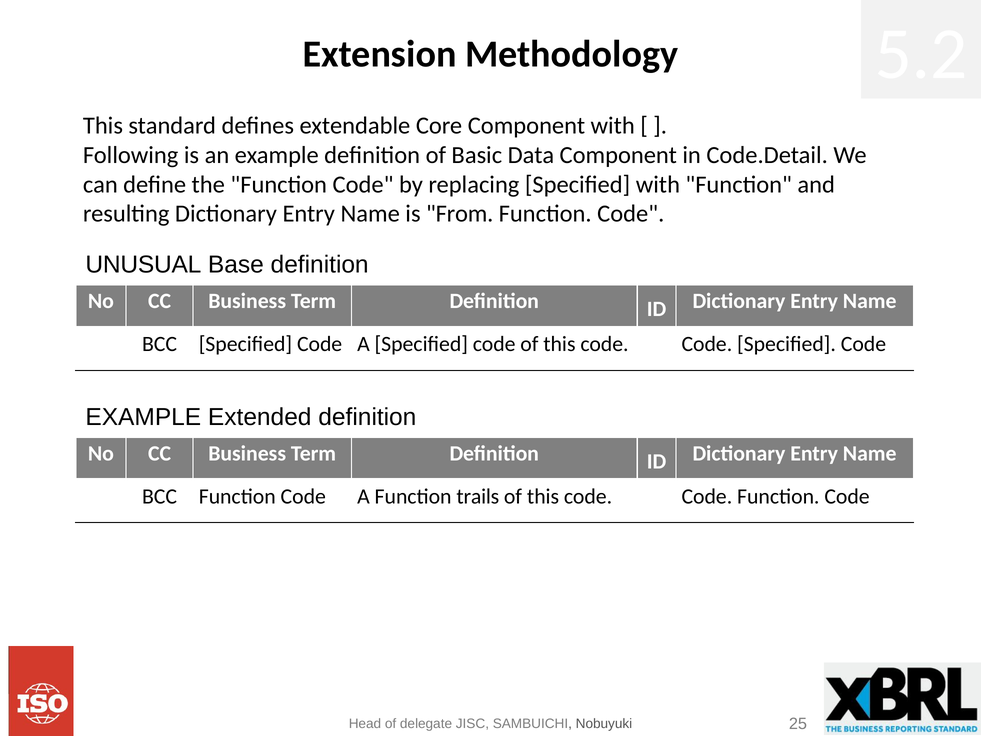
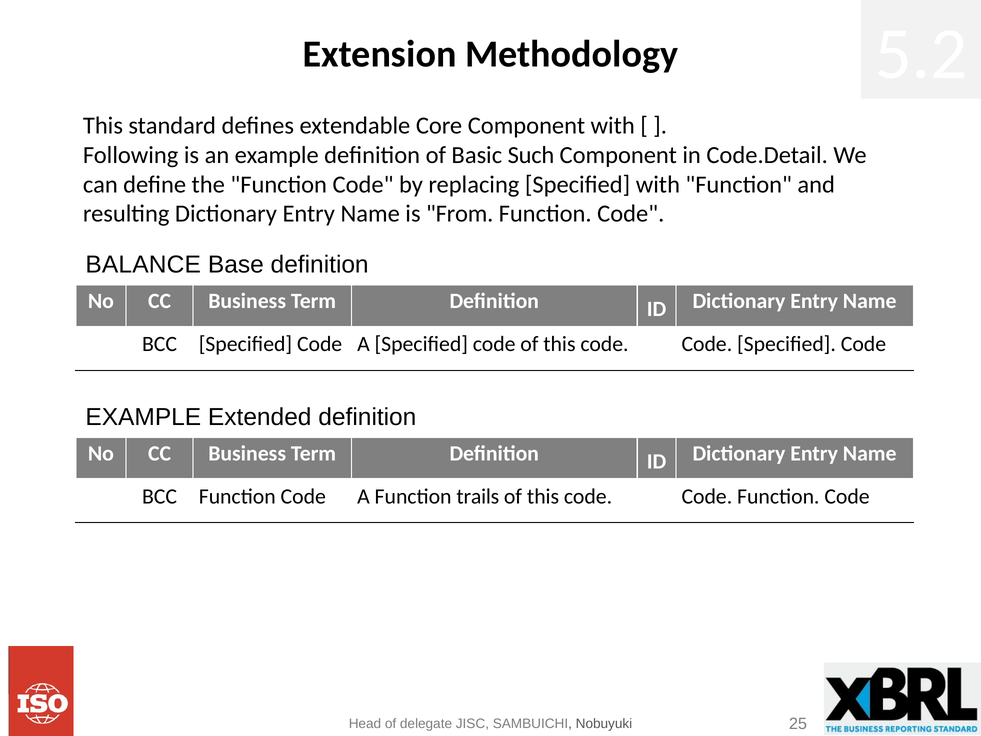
Data: Data -> Such
UNUSUAL: UNUSUAL -> BALANCE
